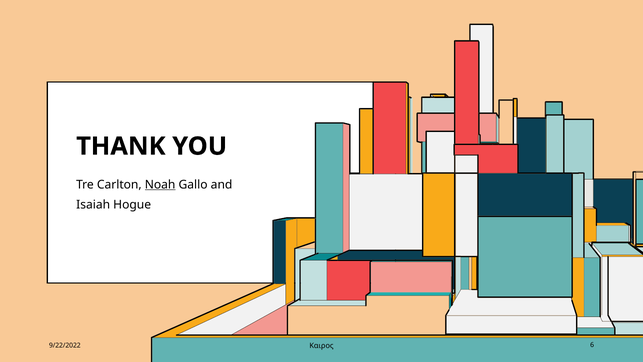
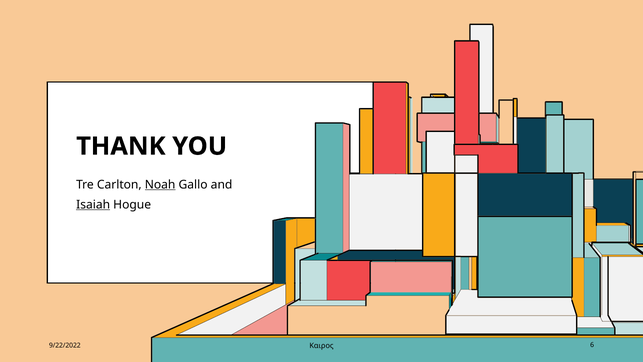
Isaiah underline: none -> present
